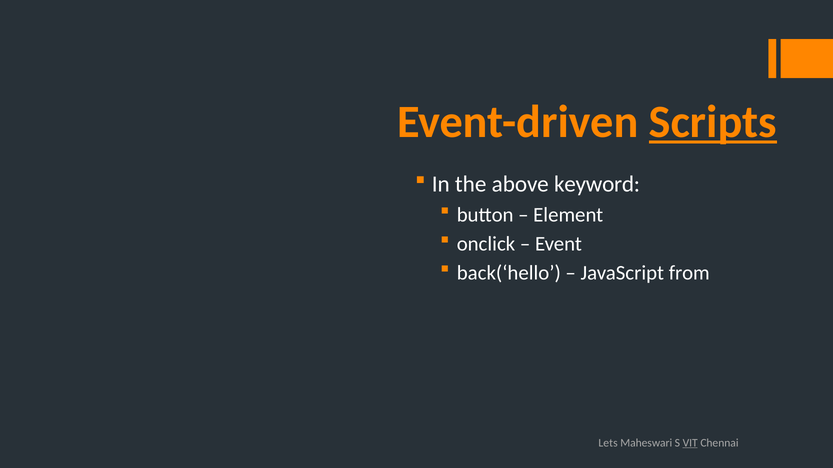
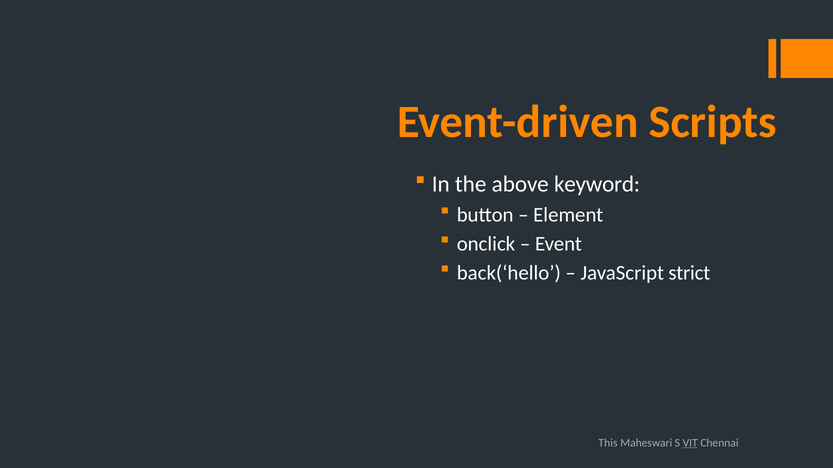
Scripts underline: present -> none
from: from -> strict
Lets: Lets -> This
